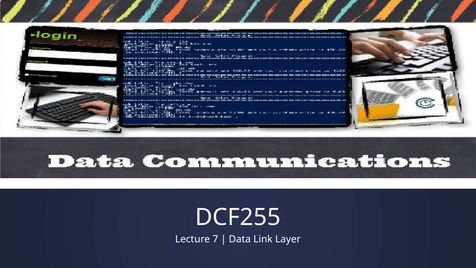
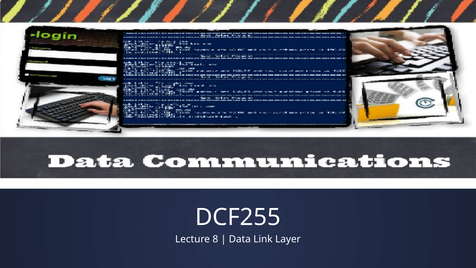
7: 7 -> 8
